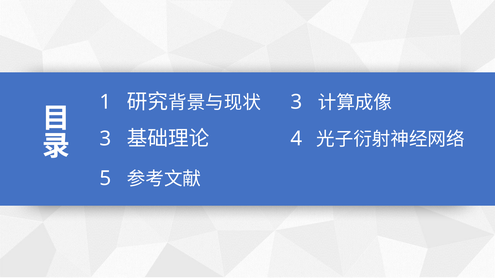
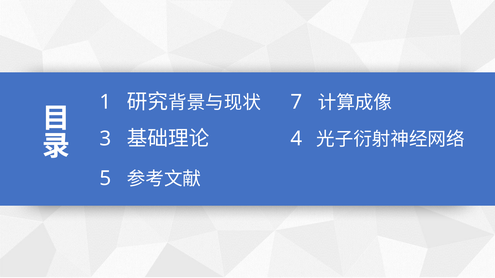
3 at (296, 102): 3 -> 7
